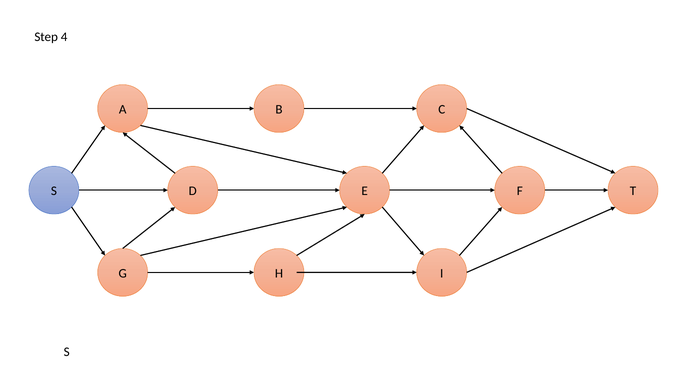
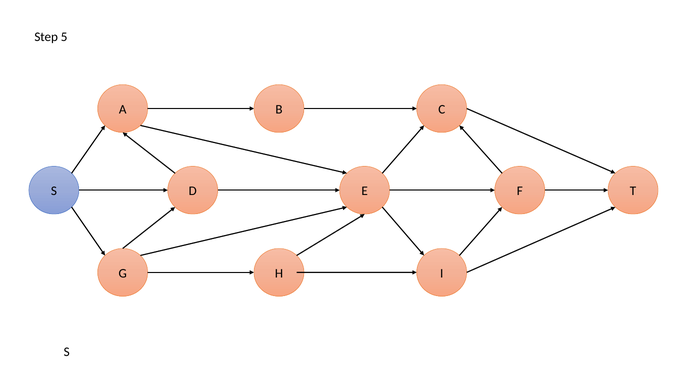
4: 4 -> 5
